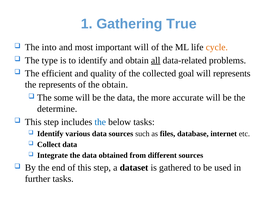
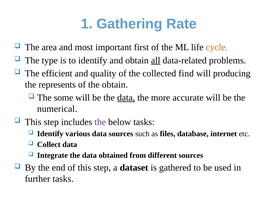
True: True -> Rate
into: into -> area
important will: will -> first
goal: goal -> find
will represents: represents -> producing
data at (126, 98) underline: none -> present
determine: determine -> numerical
the at (100, 122) colour: blue -> purple
